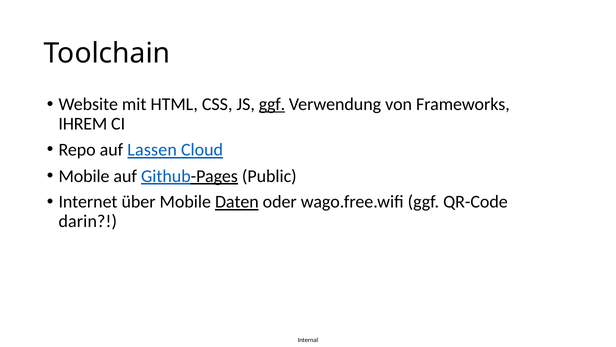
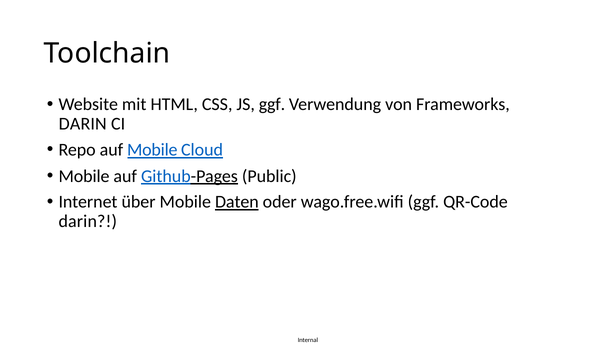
ggf at (272, 104) underline: present -> none
IHREM at (83, 124): IHREM -> DARIN
auf Lassen: Lassen -> Mobile
